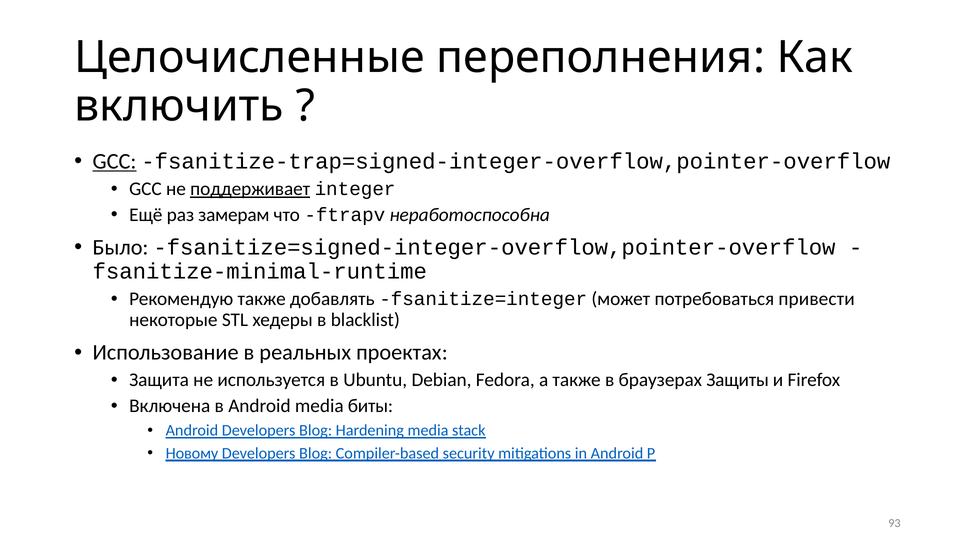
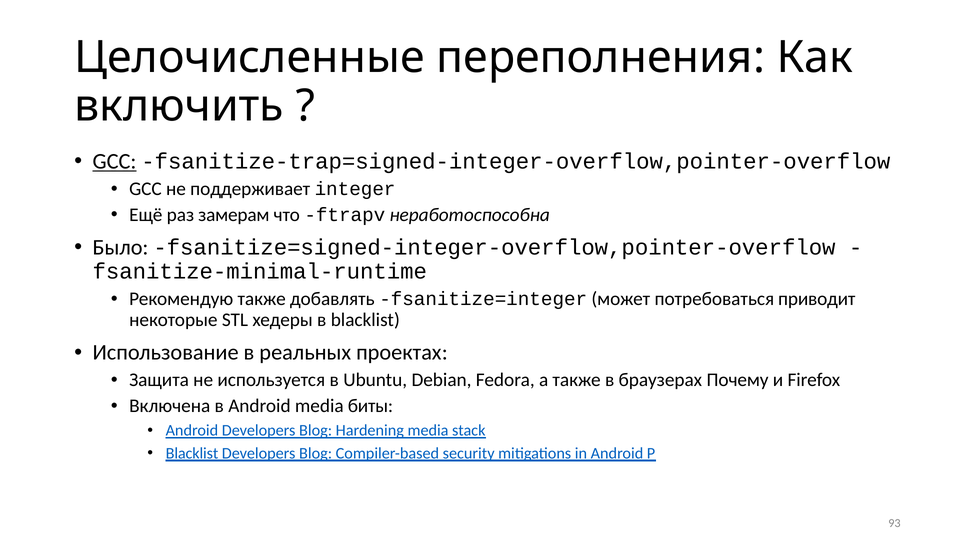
поддерживает underline: present -> none
привести: привести -> приводит
Защиты: Защиты -> Почему
Новому at (192, 454): Новому -> Blacklist
